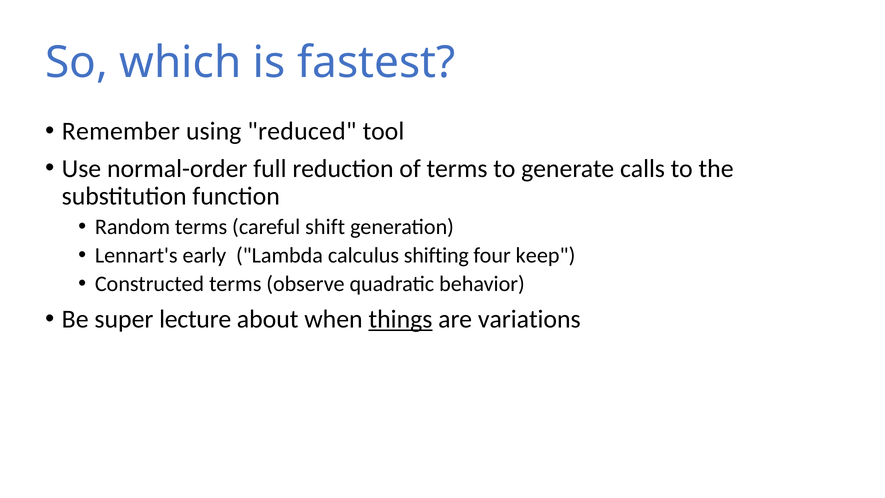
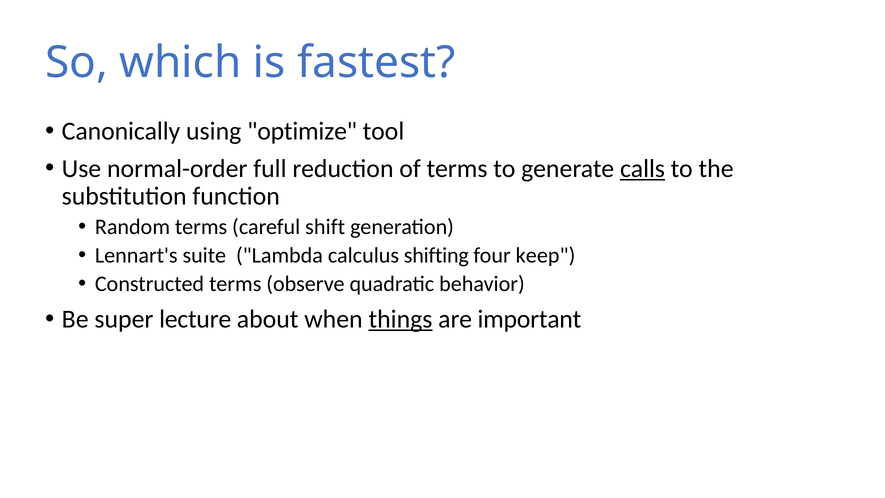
Remember: Remember -> Canonically
reduced: reduced -> optimize
calls underline: none -> present
early: early -> suite
variations: variations -> important
